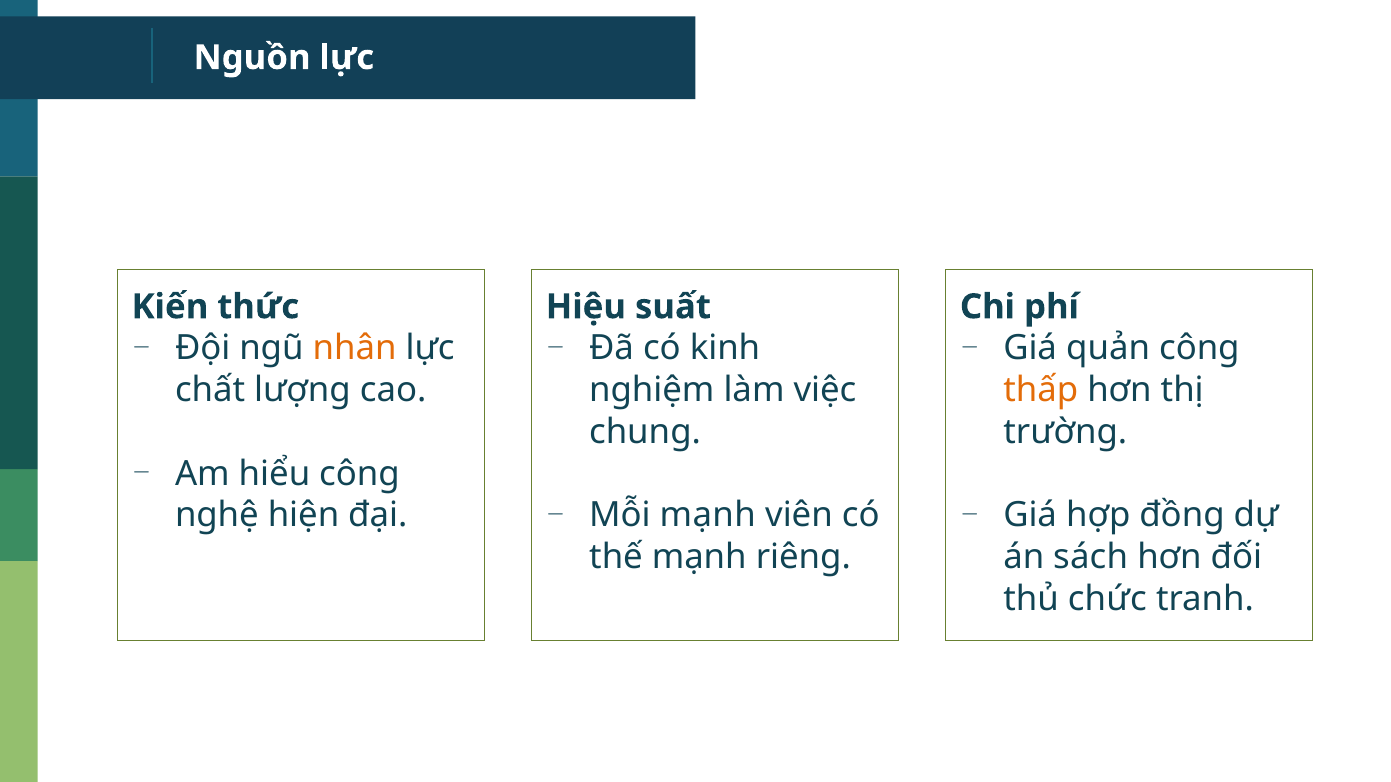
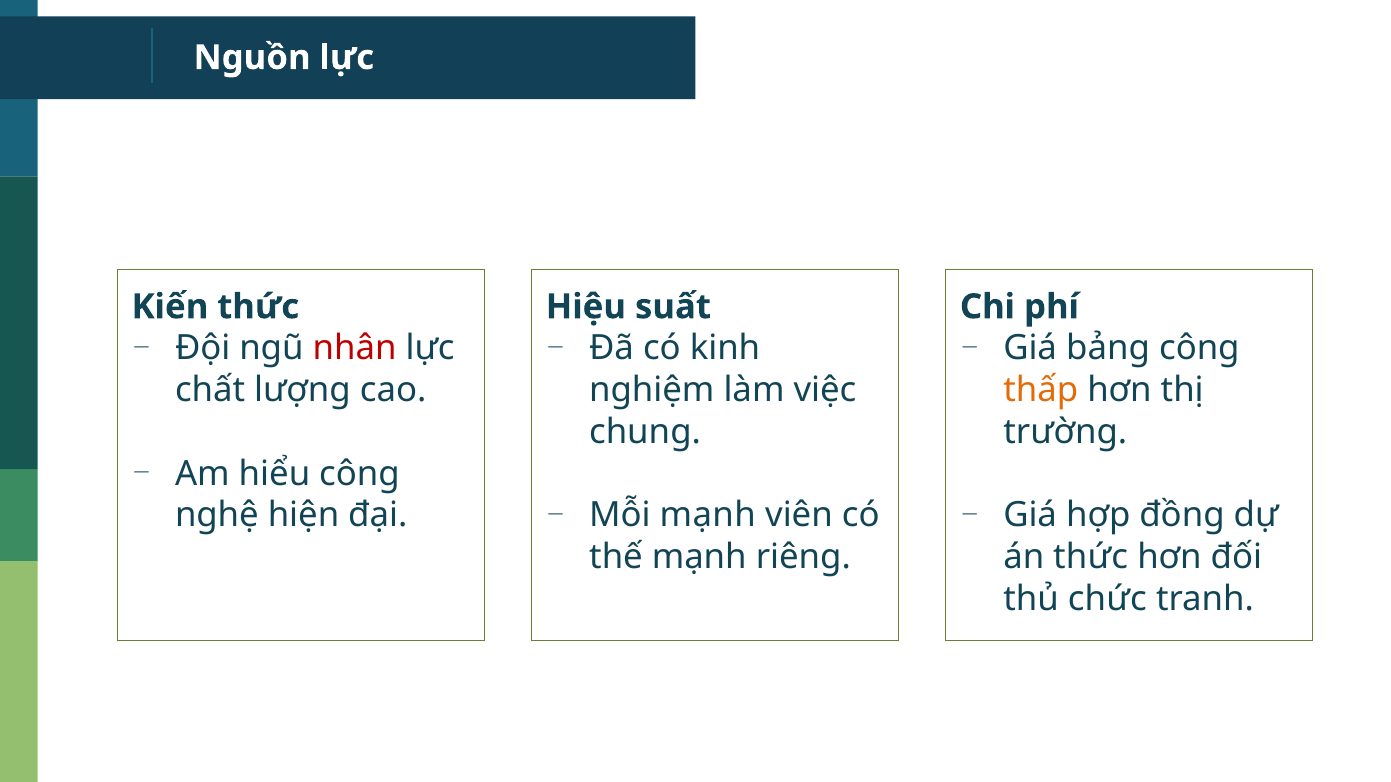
nhân colour: orange -> red
quản: quản -> bảng
án sách: sách -> thức
